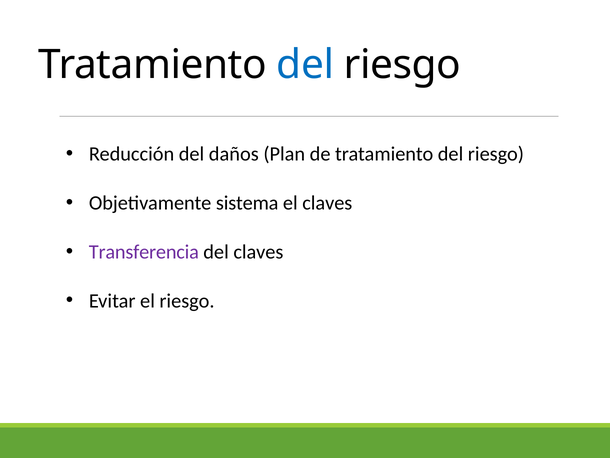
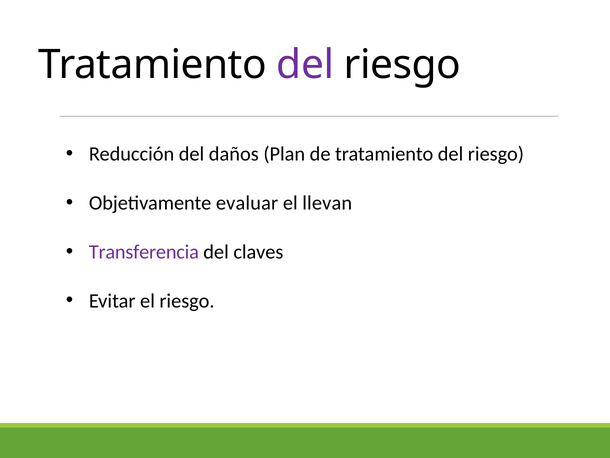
del at (305, 65) colour: blue -> purple
sistema: sistema -> evaluar
el claves: claves -> llevan
